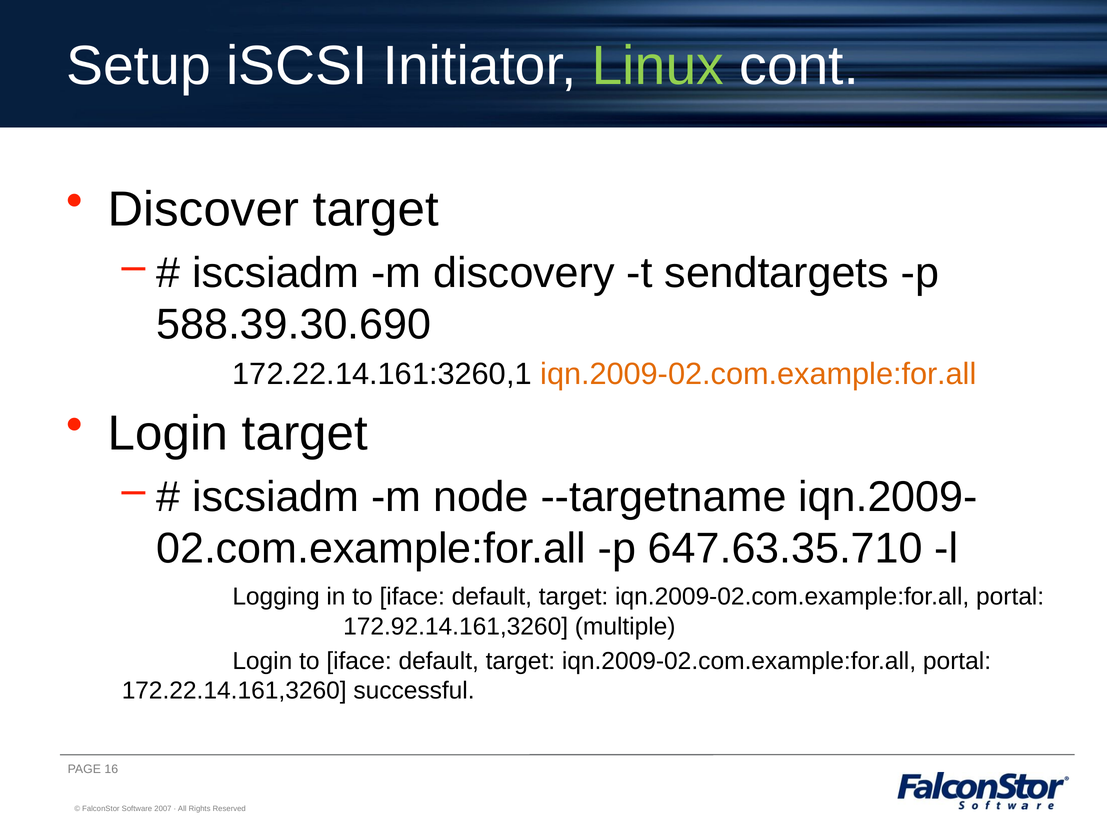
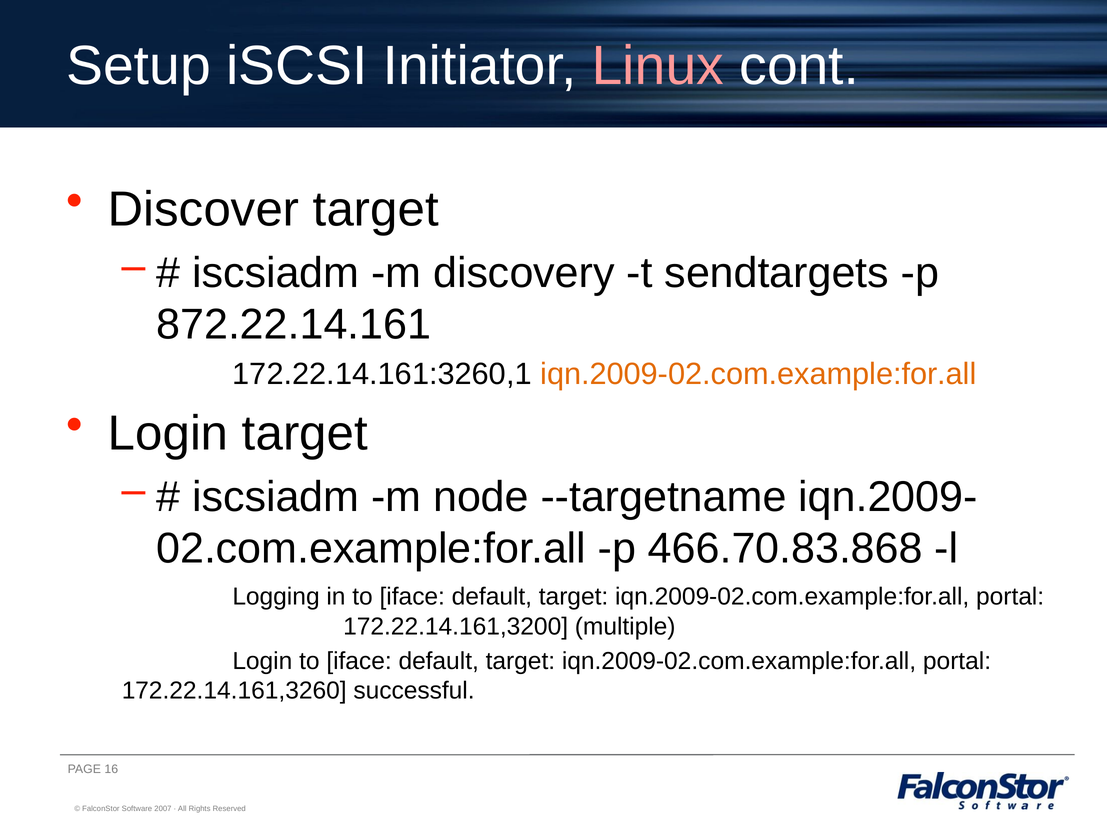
Linux colour: light green -> pink
588.39.30.690: 588.39.30.690 -> 872.22.14.161
647.63.35.710: 647.63.35.710 -> 466.70.83.868
172.92.14.161,3260: 172.92.14.161,3260 -> 172.22.14.161,3200
